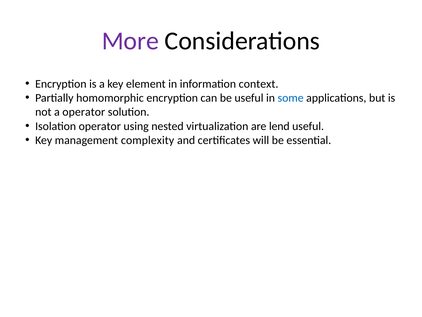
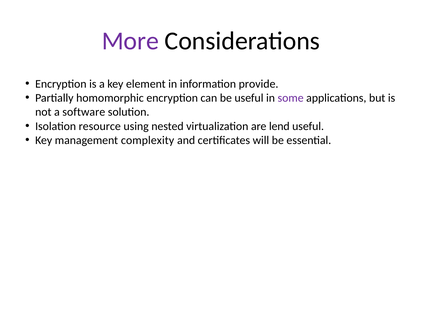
context: context -> provide
some colour: blue -> purple
a operator: operator -> software
Isolation operator: operator -> resource
